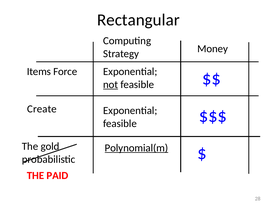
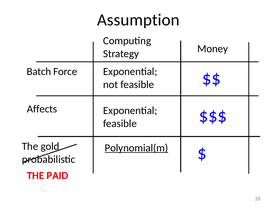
Rectangular: Rectangular -> Assumption
Items: Items -> Batch
not underline: present -> none
Create: Create -> Affects
